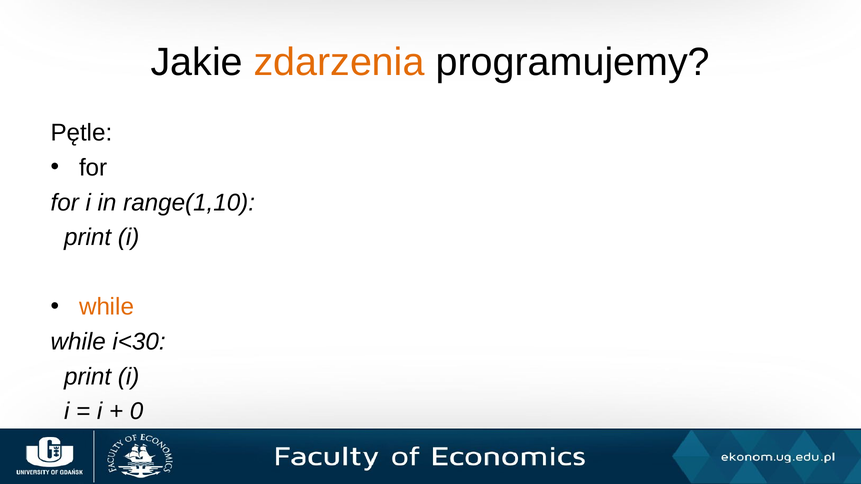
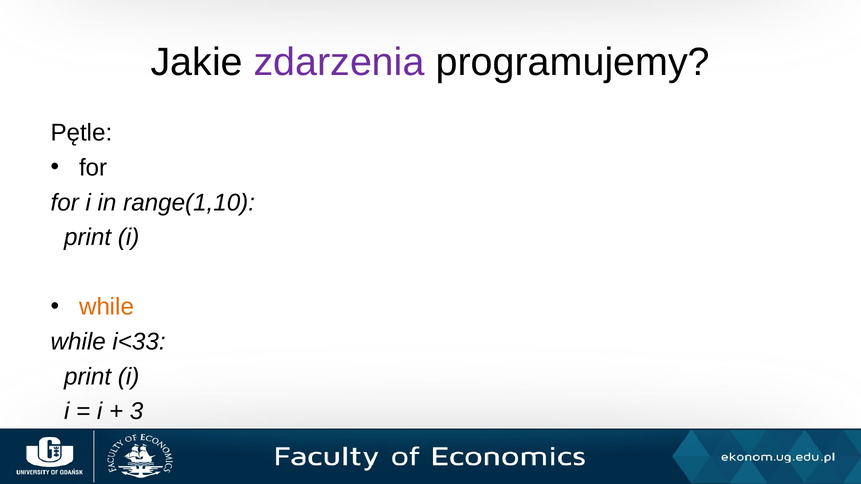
zdarzenia colour: orange -> purple
i<30: i<30 -> i<33
0: 0 -> 3
